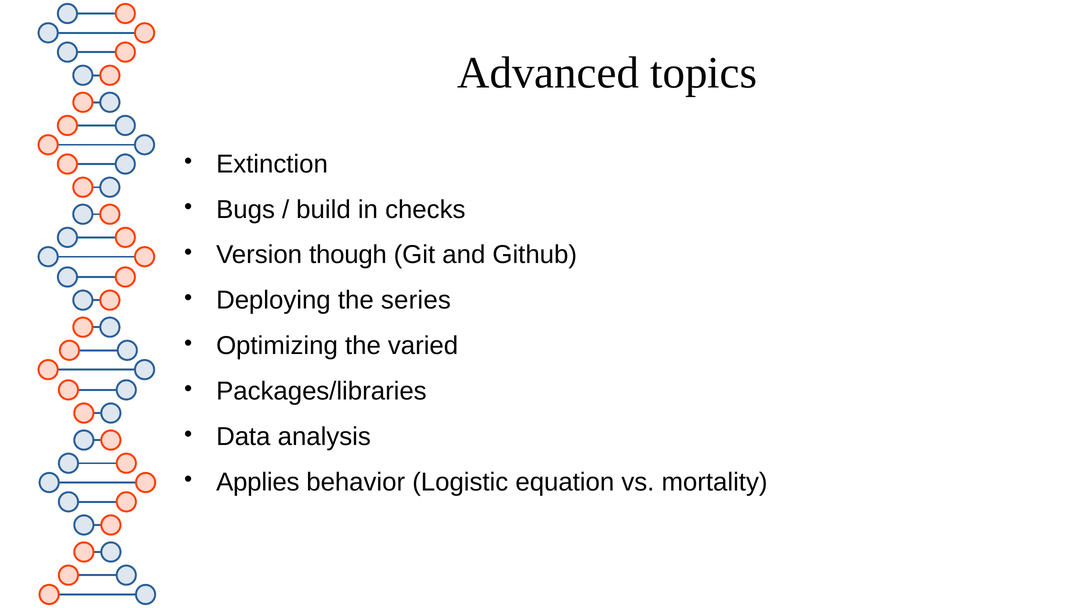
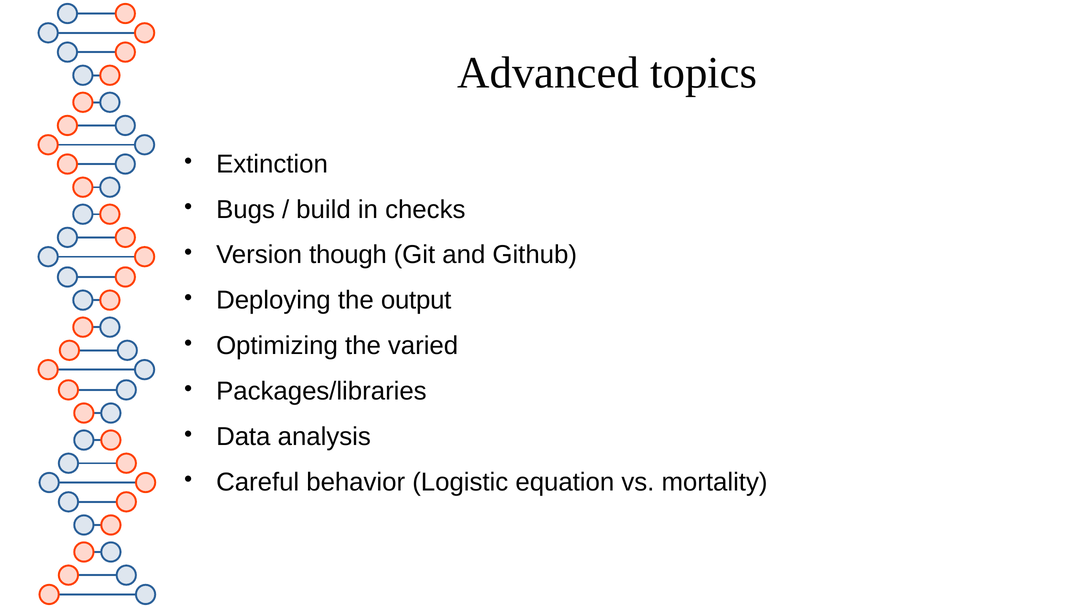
series: series -> output
Applies: Applies -> Careful
